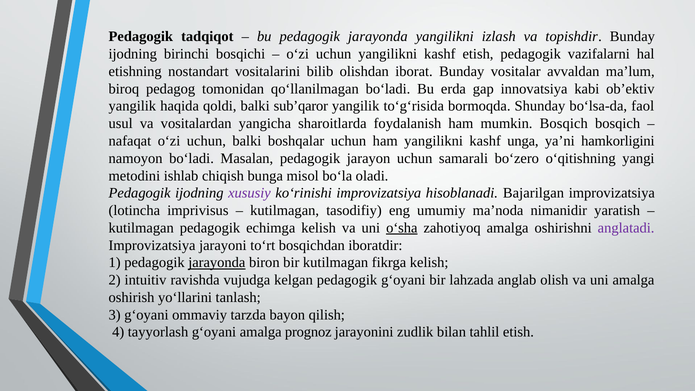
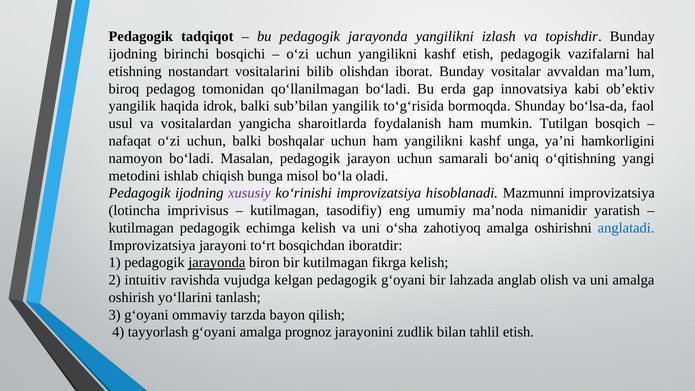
qoldi: qoldi -> idrok
sub’qaror: sub’qaror -> sub’bilan
mumkin Bosqich: Bosqich -> Tutilgan
bo‘zero: bo‘zero -> bo‘aniq
Bajarilgan: Bajarilgan -> Mazmunni
o‘sha underline: present -> none
anglatadi colour: purple -> blue
